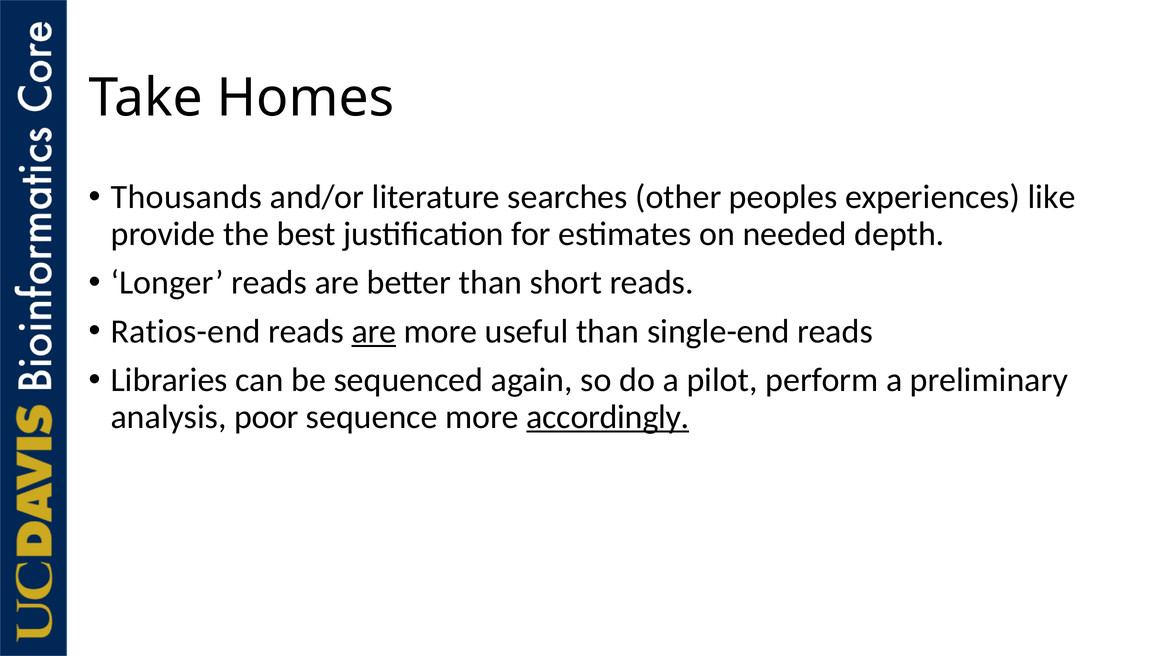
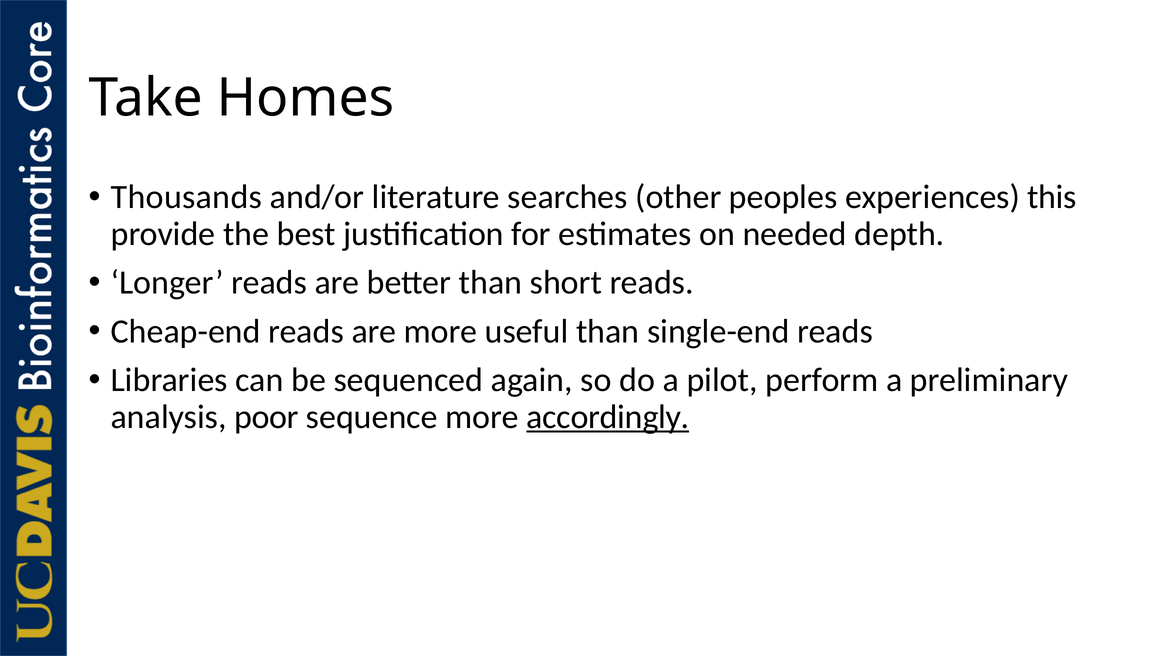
like: like -> this
Ratios-end: Ratios-end -> Cheap-end
are at (374, 331) underline: present -> none
